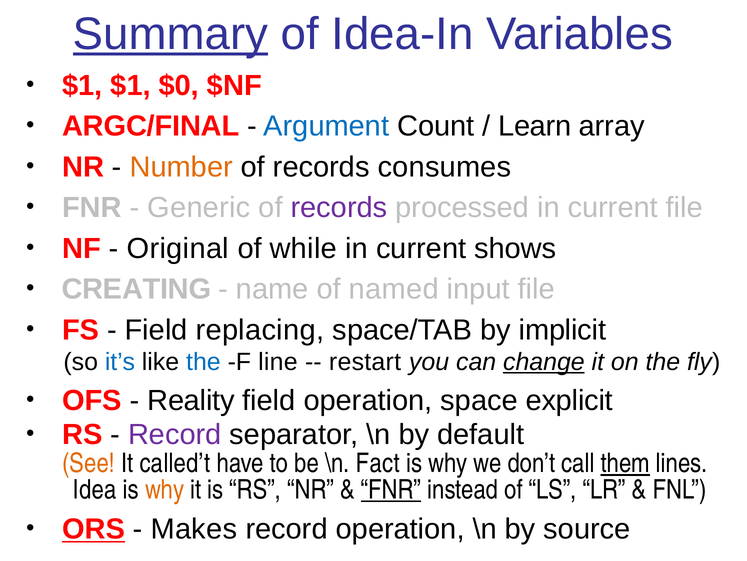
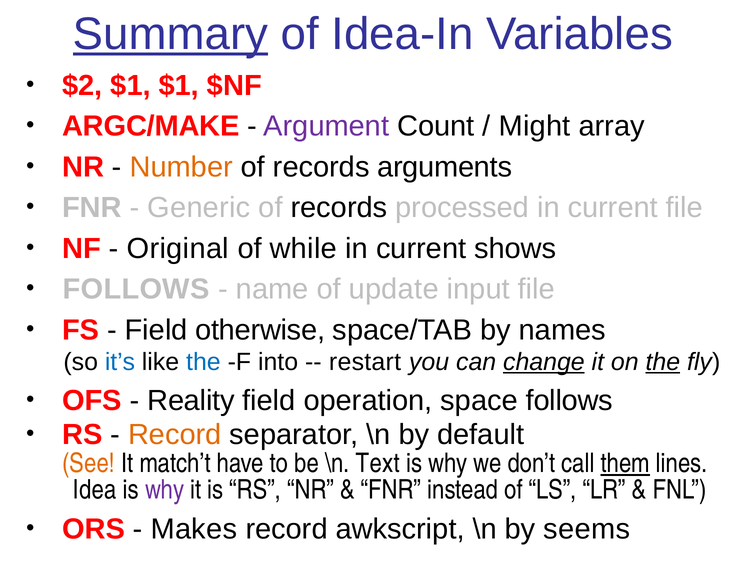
$1 at (82, 85): $1 -> $2
$1 $0: $0 -> $1
ARGC/FINAL: ARGC/FINAL -> ARGC/MAKE
Argument colour: blue -> purple
Learn: Learn -> Might
consumes: consumes -> arguments
records at (339, 208) colour: purple -> black
CREATING at (136, 289): CREATING -> FOLLOWS
named: named -> update
replacing: replacing -> otherwise
implicit: implicit -> names
line: line -> into
the at (663, 362) underline: none -> present
space explicit: explicit -> follows
Record at (175, 434) colour: purple -> orange
called’t: called’t -> match’t
Fact: Fact -> Text
why at (165, 489) colour: orange -> purple
FNR at (391, 489) underline: present -> none
ORS underline: present -> none
record operation: operation -> awkscript
source: source -> seems
